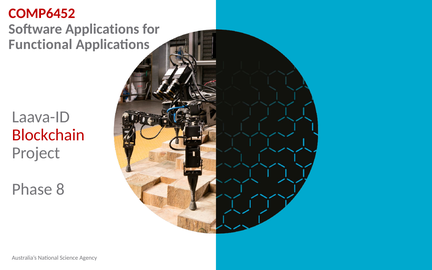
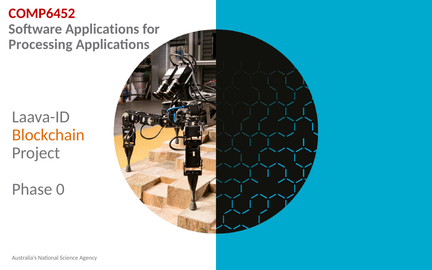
Functional: Functional -> Processing
Blockchain colour: red -> orange
8: 8 -> 0
